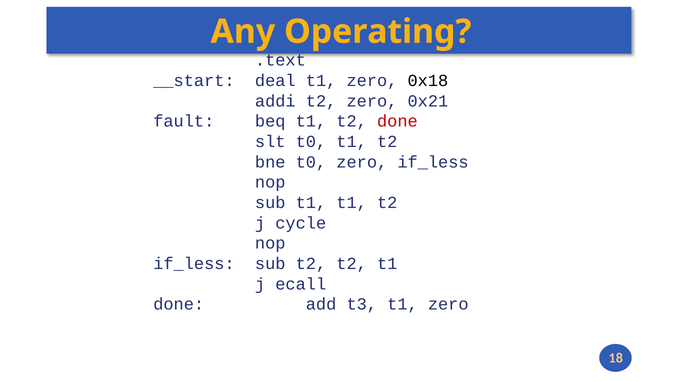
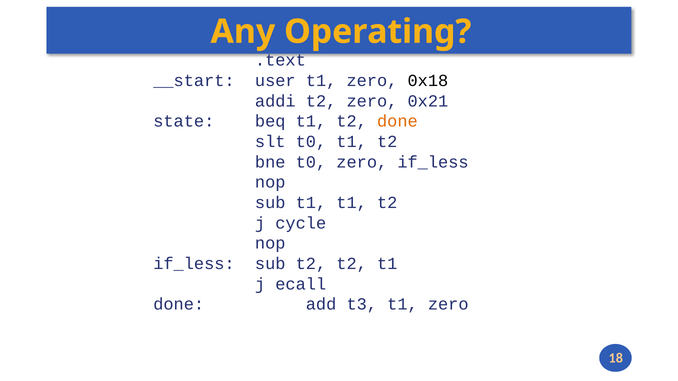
deal: deal -> user
fault: fault -> state
done at (397, 121) colour: red -> orange
